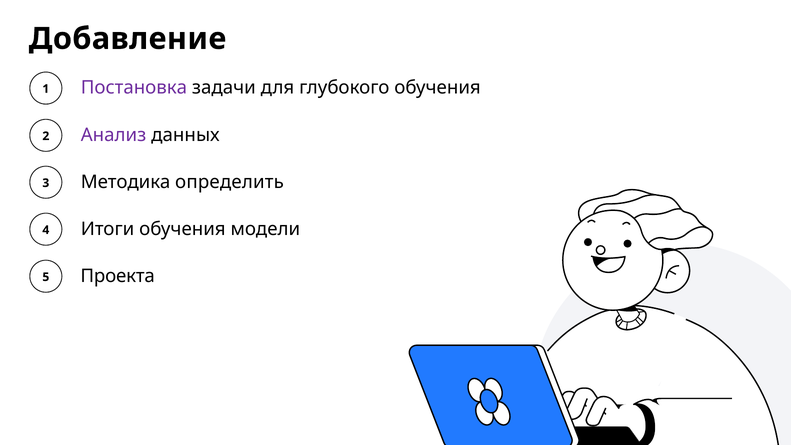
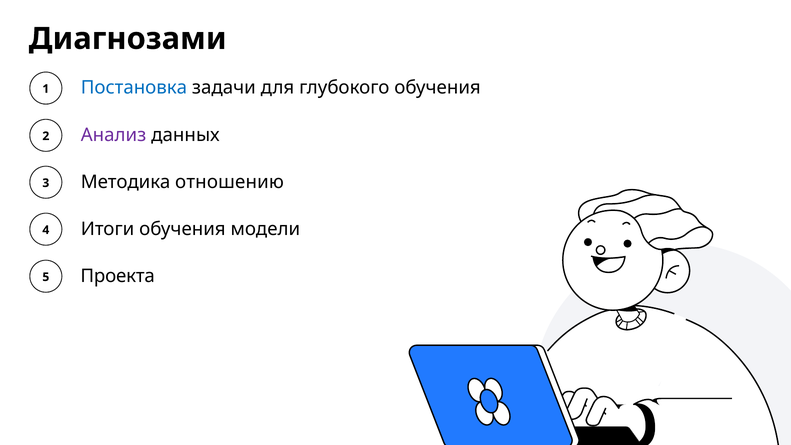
Добавление: Добавление -> Диагнозами
Постановка colour: purple -> blue
определить: определить -> отношению
